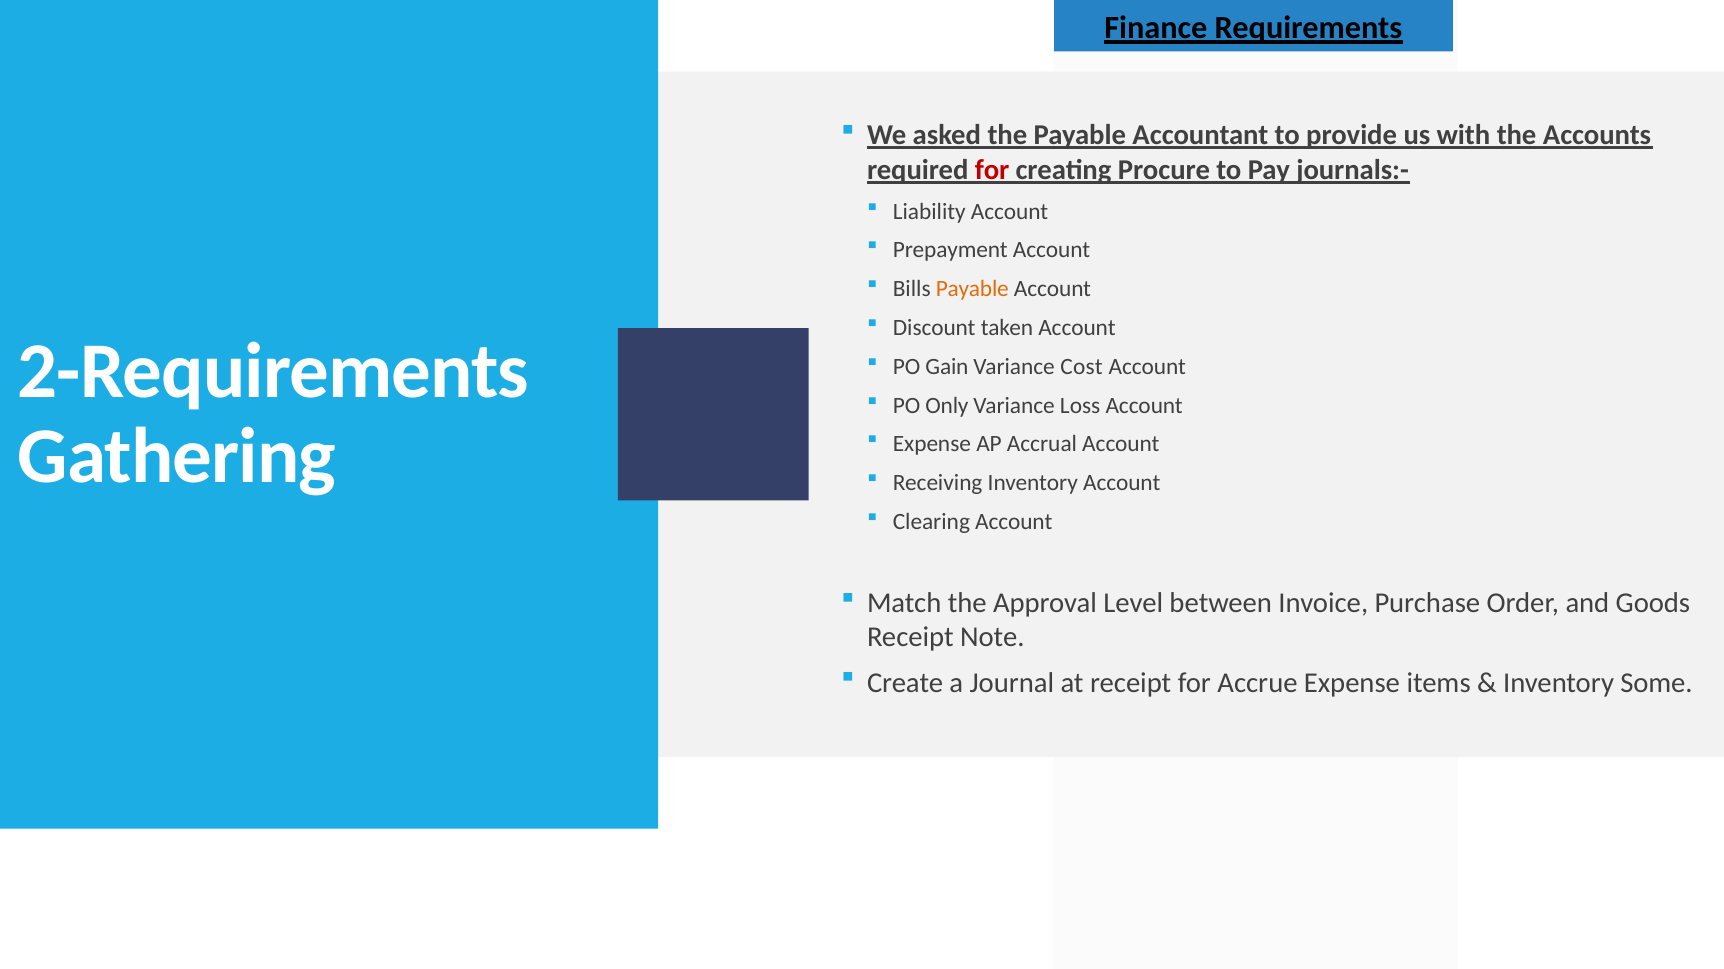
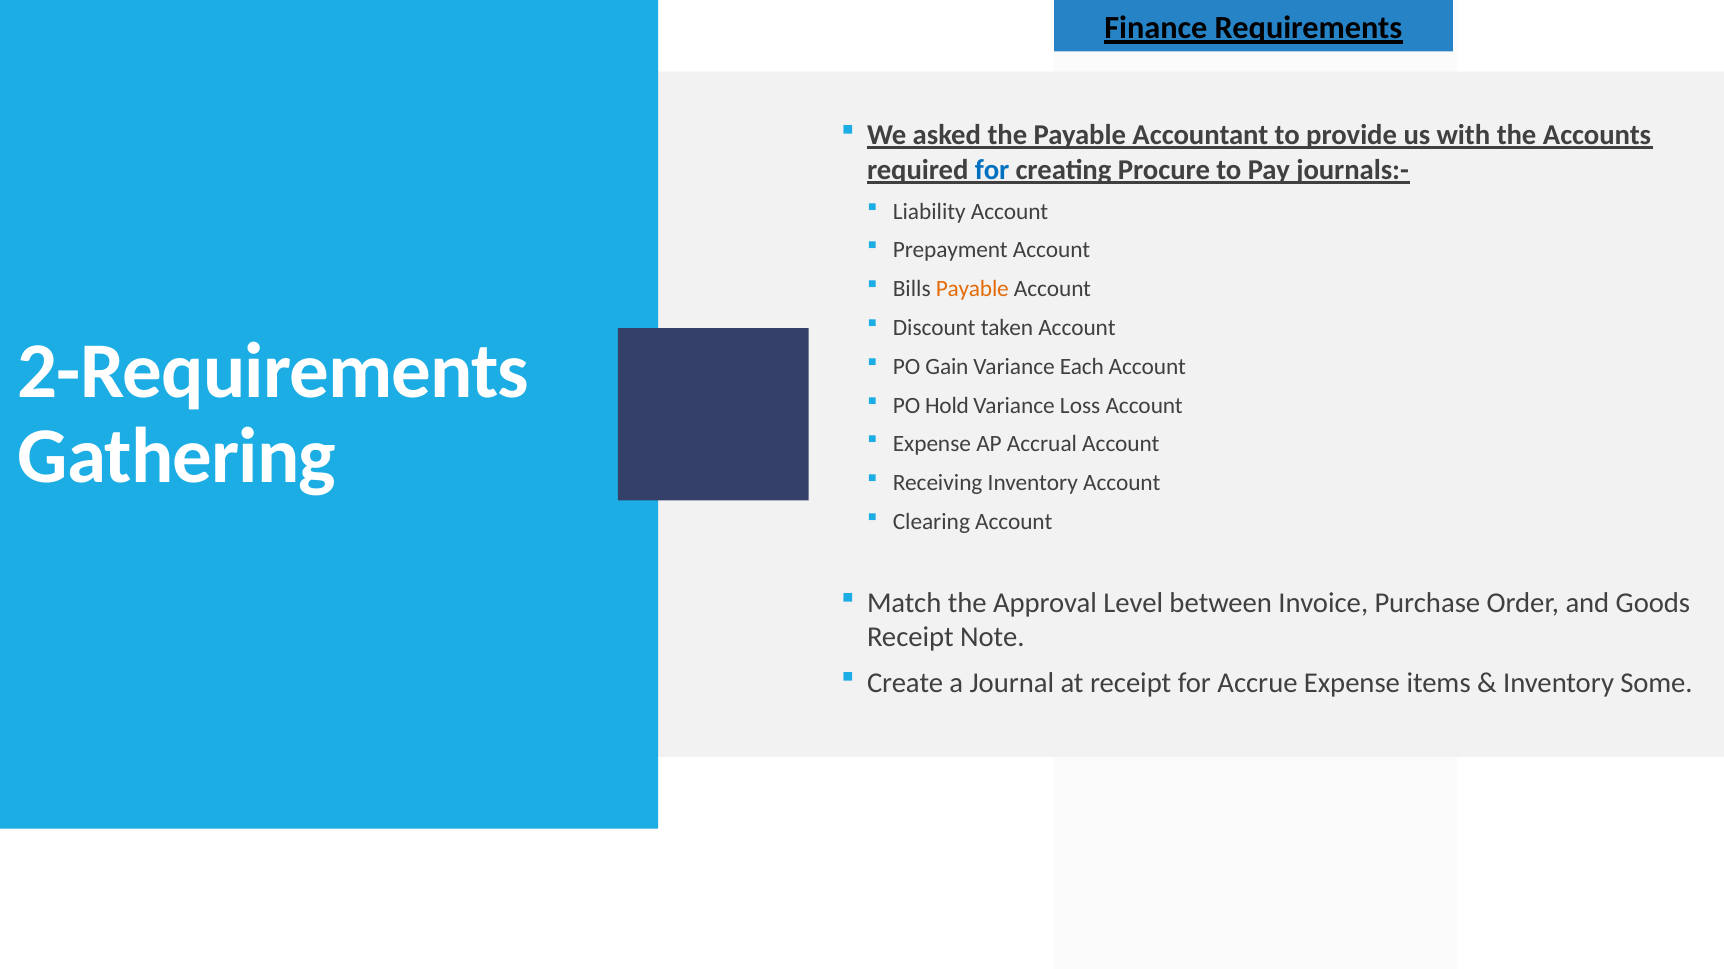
for at (992, 170) colour: red -> blue
Cost: Cost -> Each
Only: Only -> Hold
